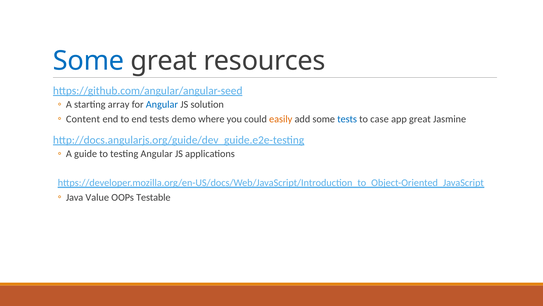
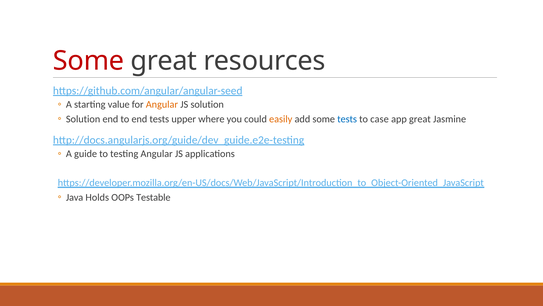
Some at (89, 61) colour: blue -> red
array: array -> value
Angular at (162, 104) colour: blue -> orange
Content at (83, 119): Content -> Solution
demo: demo -> upper
Value: Value -> Holds
